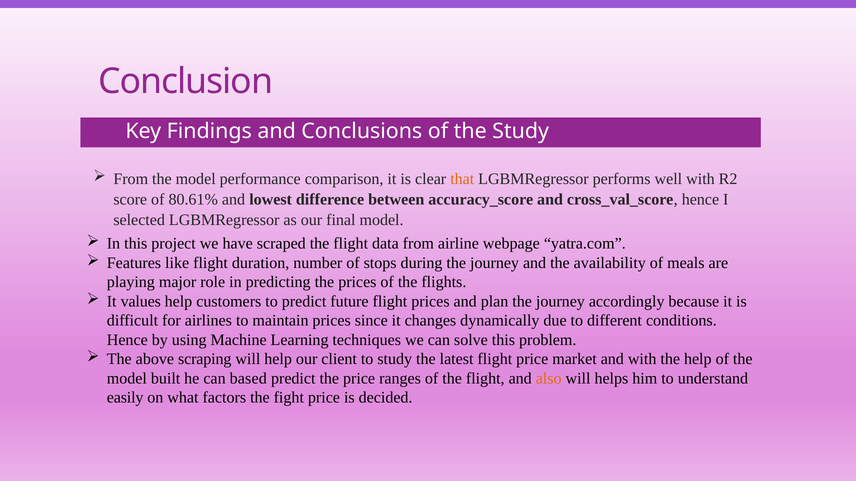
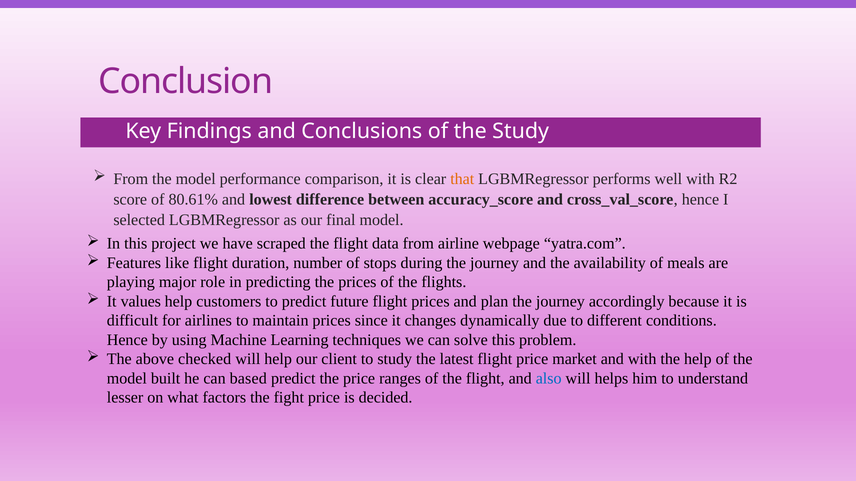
scraping: scraping -> checked
also colour: orange -> blue
easily: easily -> lesser
